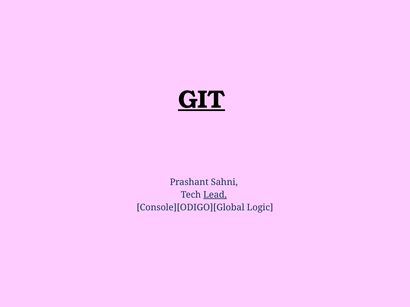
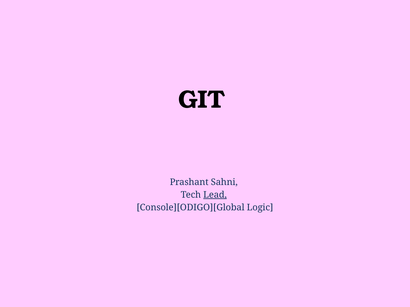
GIT underline: present -> none
